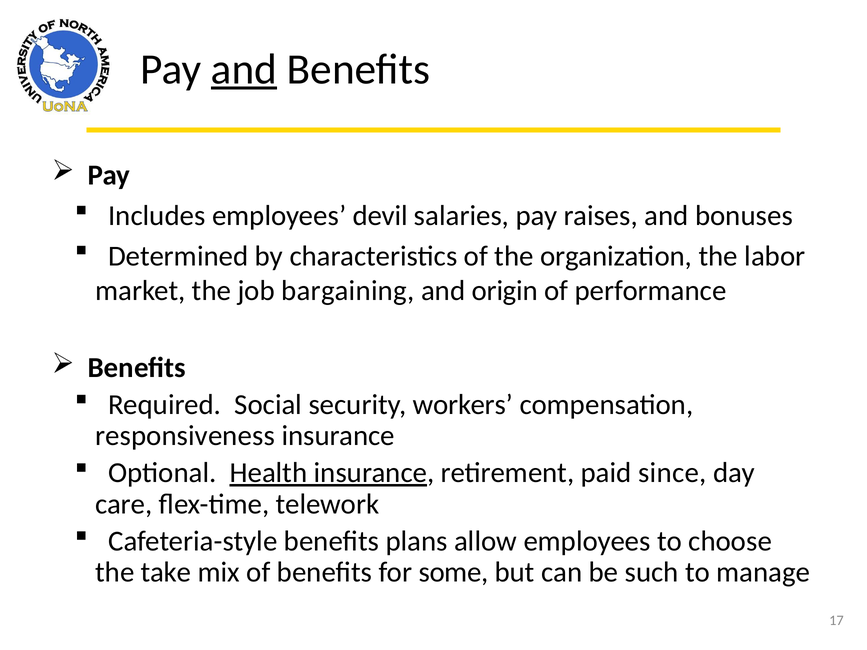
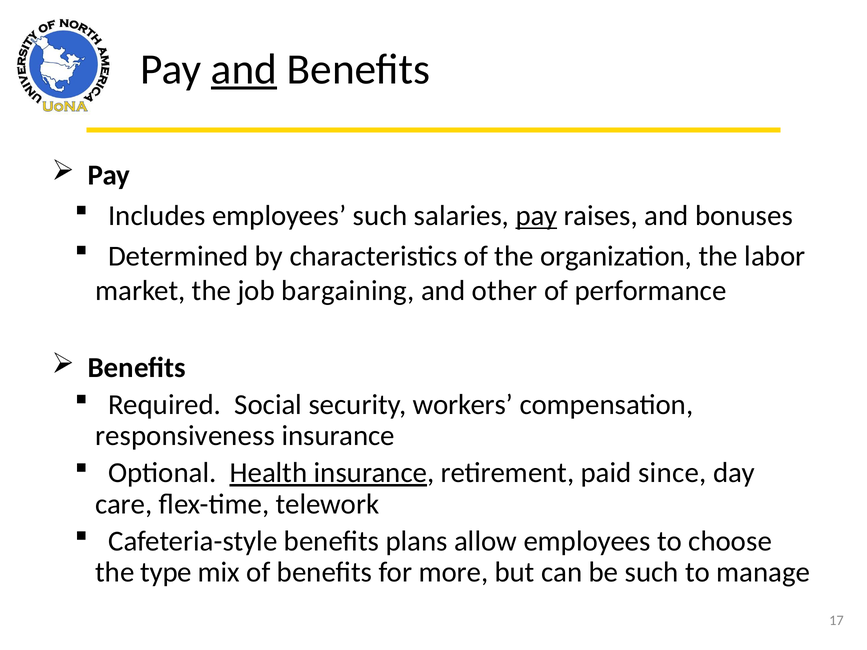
employees devil: devil -> such
pay at (537, 216) underline: none -> present
origin: origin -> other
take: take -> type
some: some -> more
